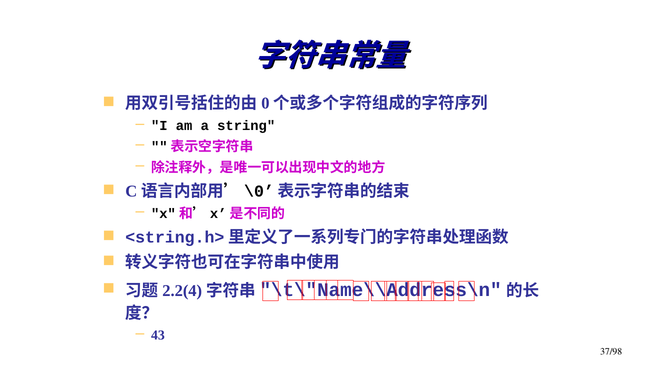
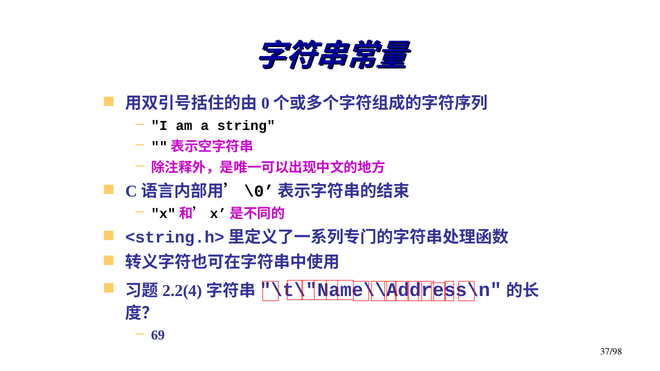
43: 43 -> 69
